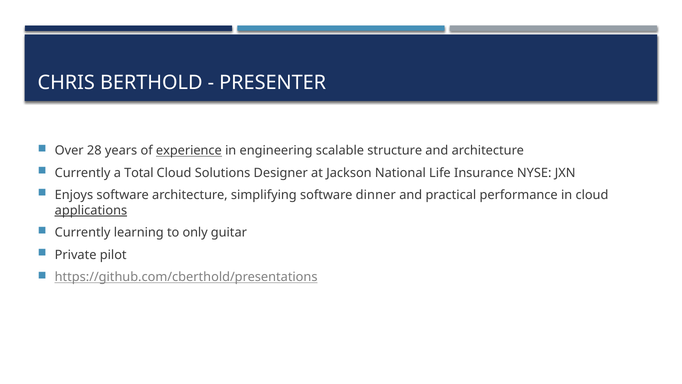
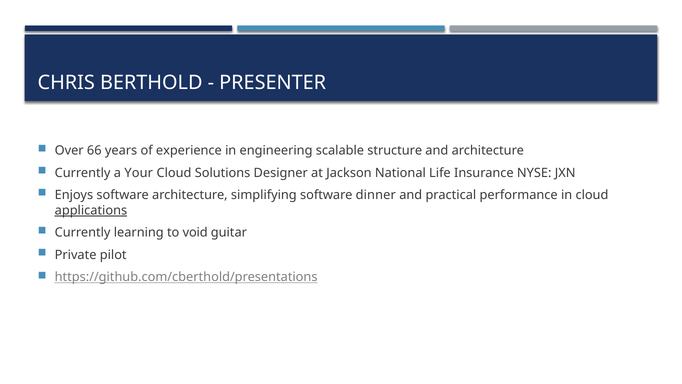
28: 28 -> 66
experience underline: present -> none
Total: Total -> Your
only: only -> void
